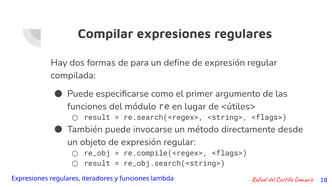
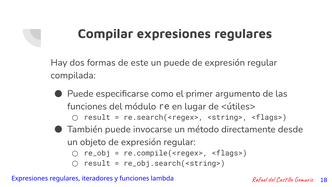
para: para -> este
un define: define -> puede
